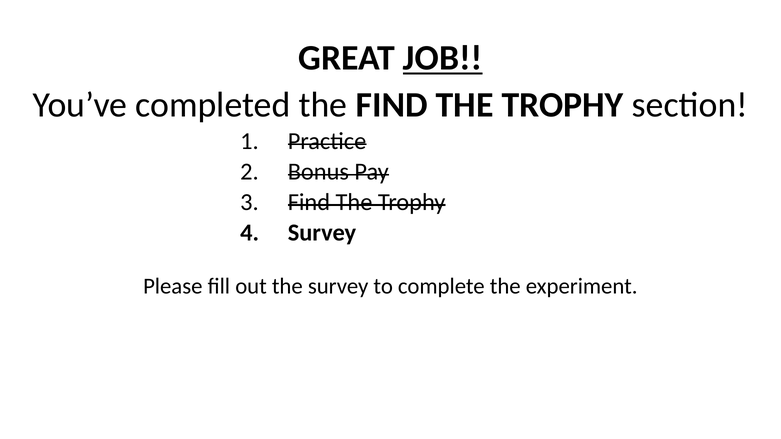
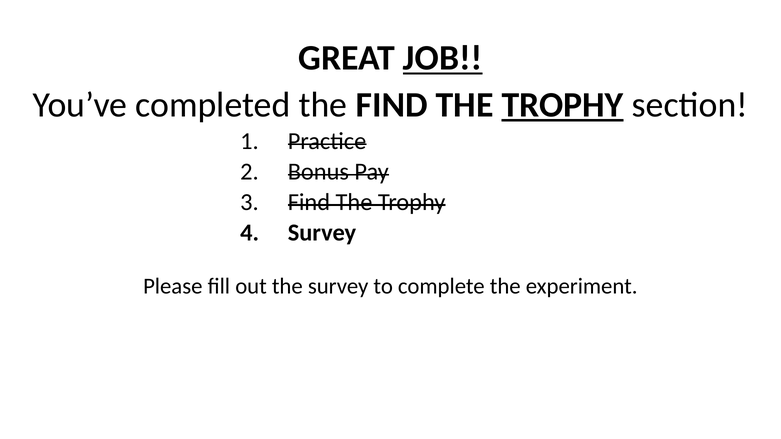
TROPHY at (563, 105) underline: none -> present
